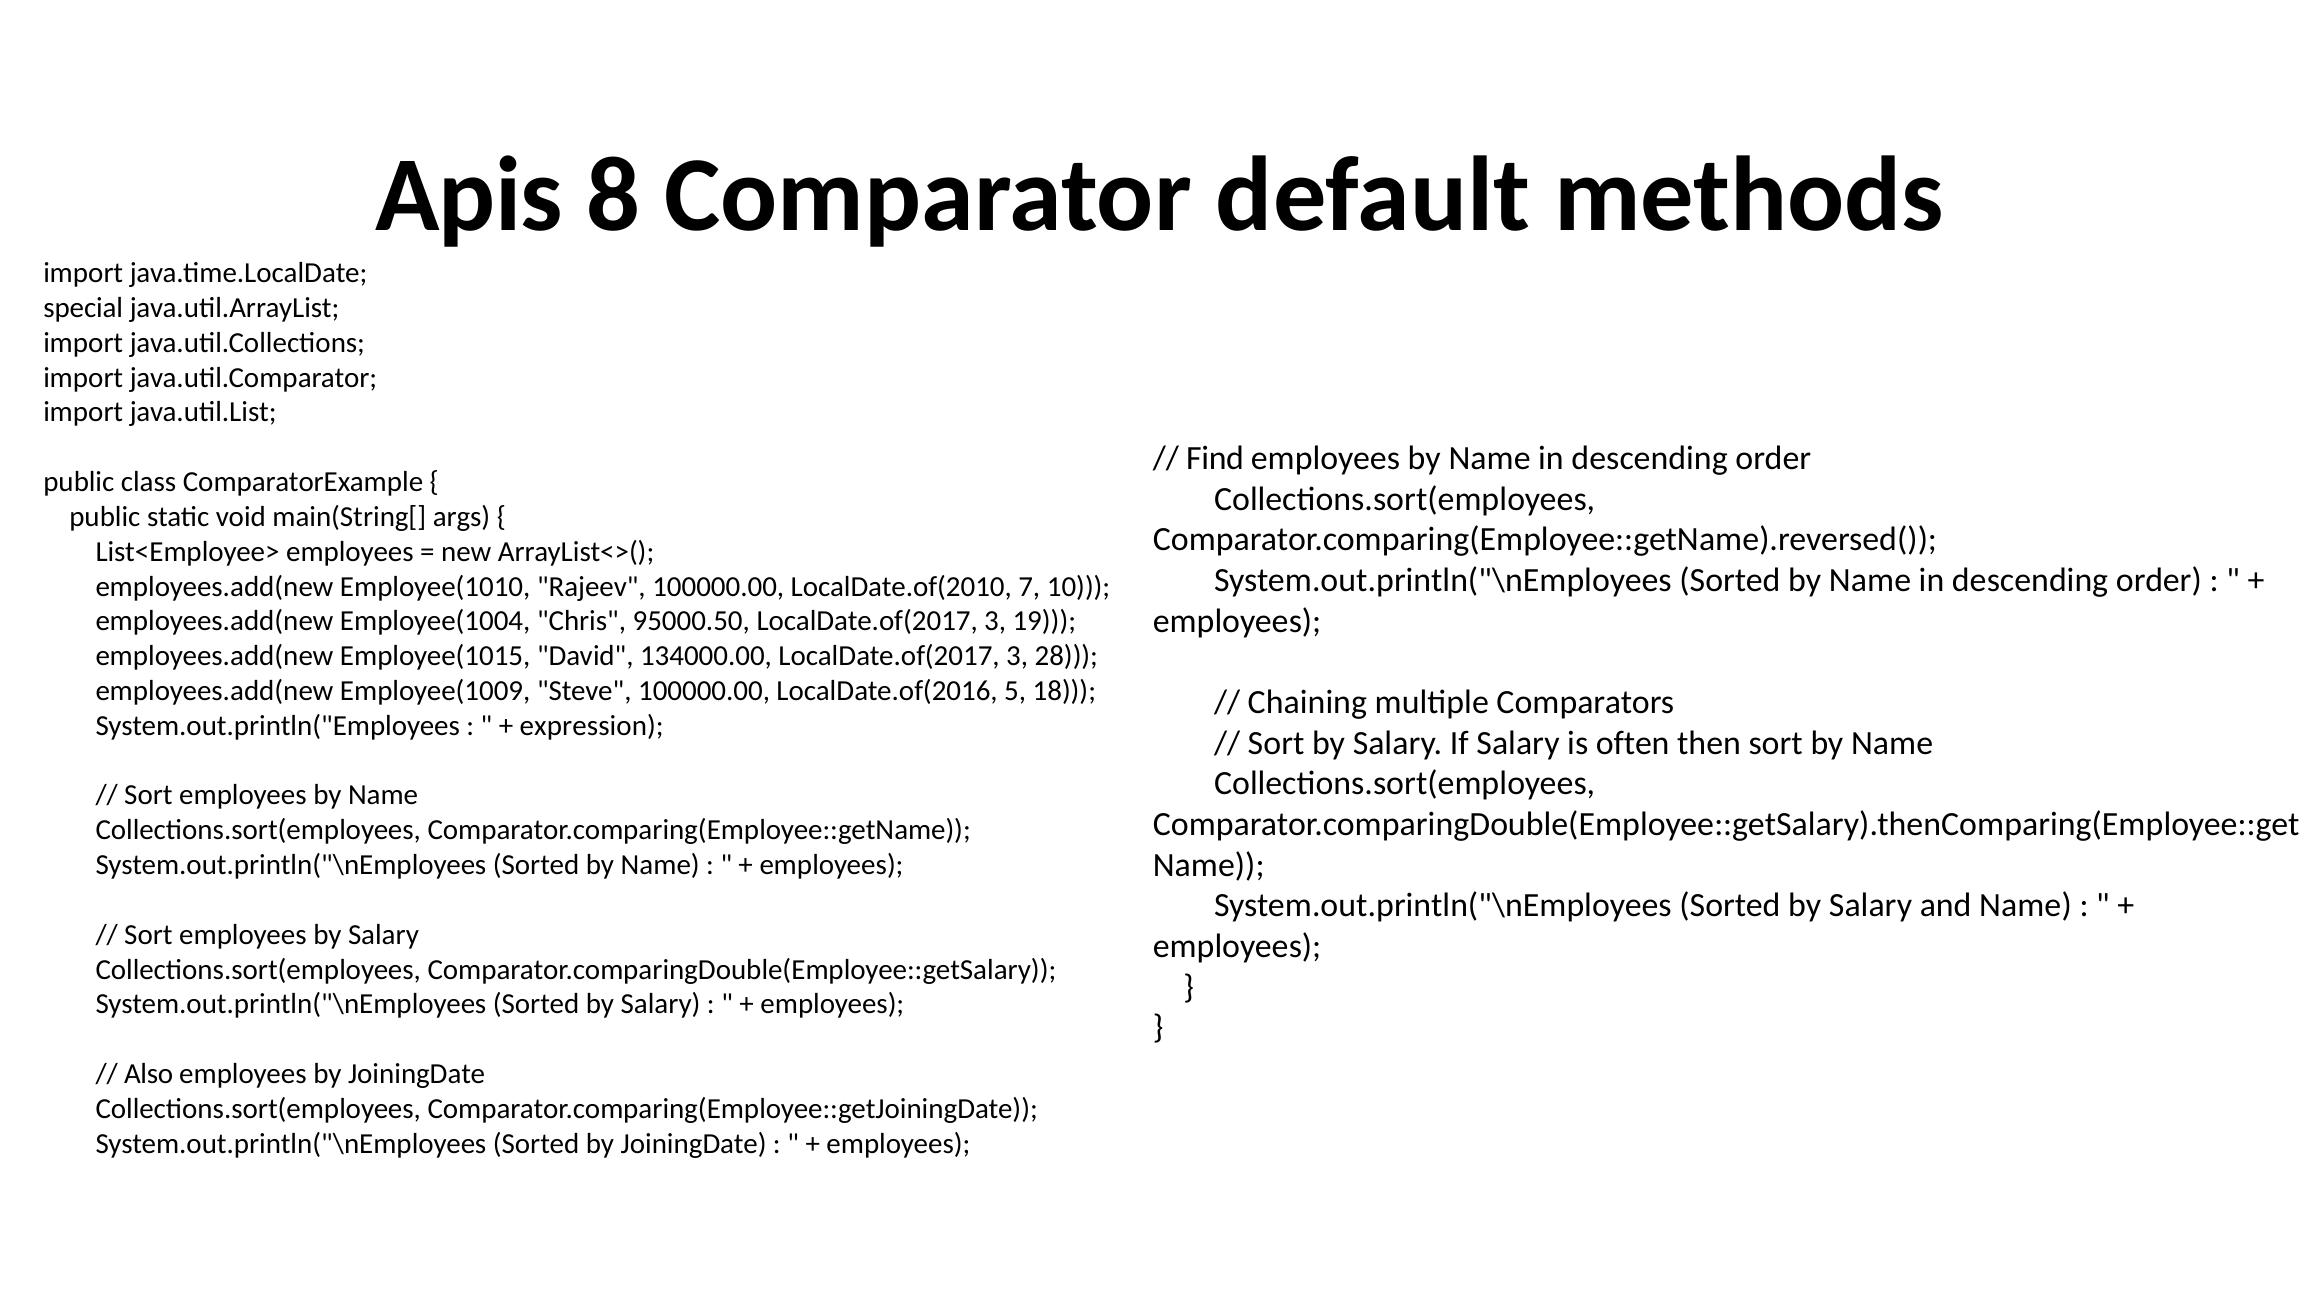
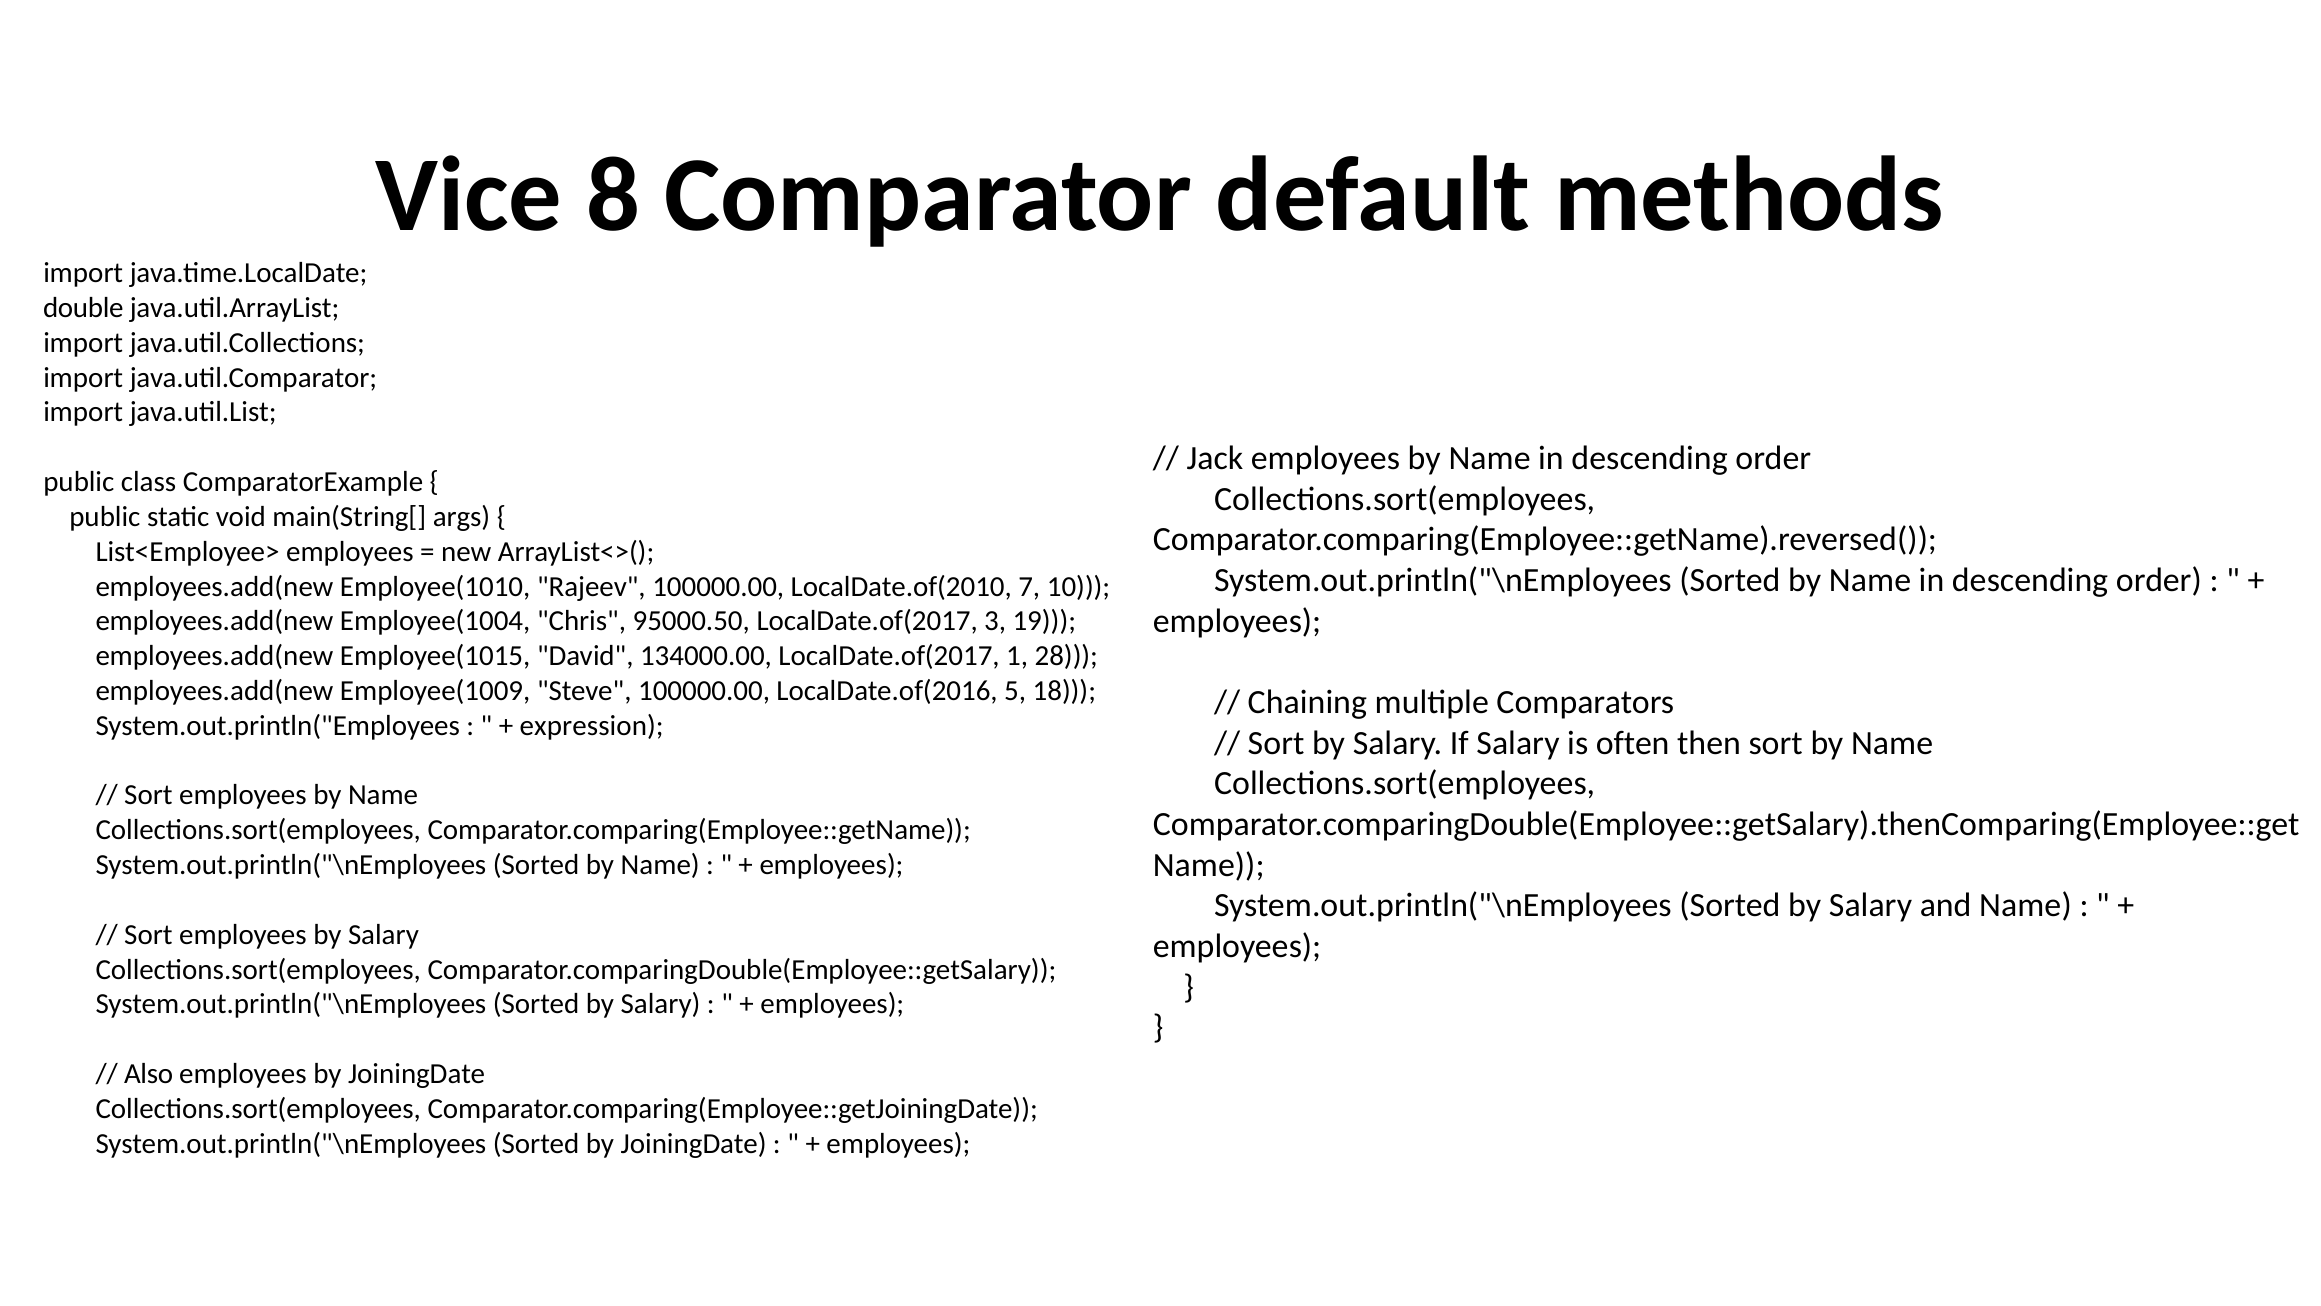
Apis: Apis -> Vice
special: special -> double
Find: Find -> Jack
134000.00 LocalDate.of(2017 3: 3 -> 1
